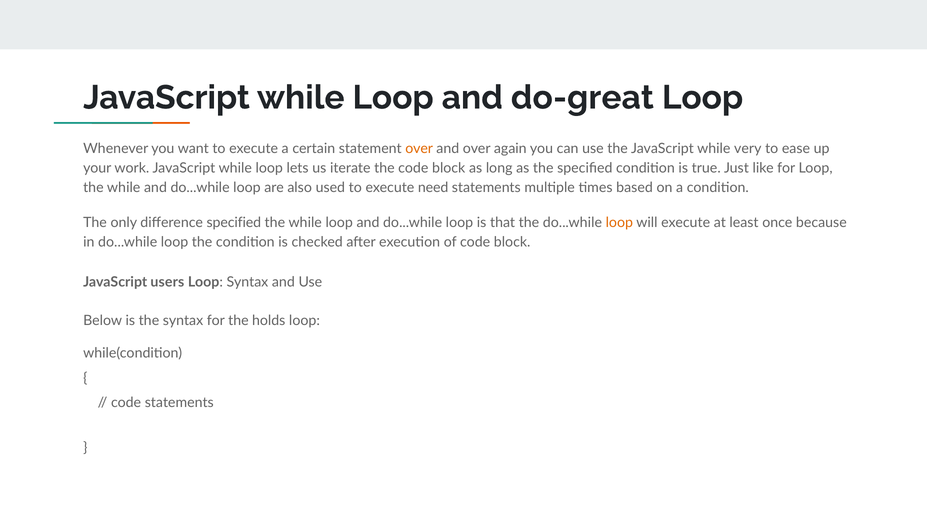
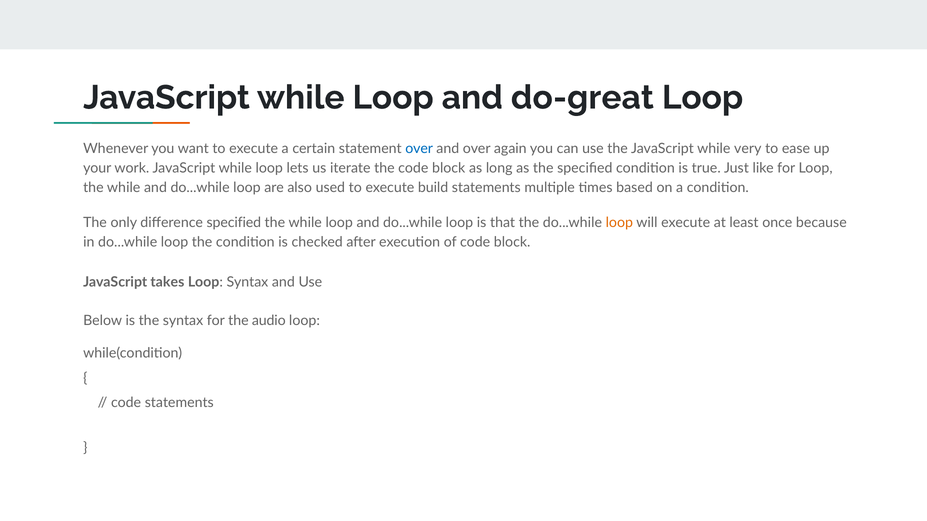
over at (419, 149) colour: orange -> blue
need: need -> build
users: users -> takes
holds: holds -> audio
